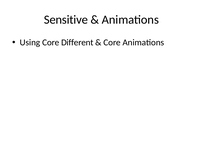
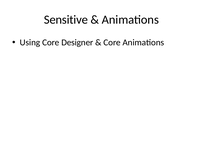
Different: Different -> Designer
